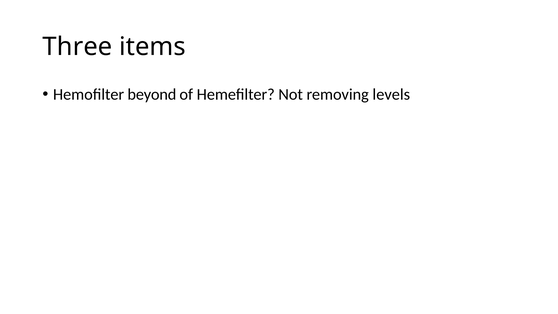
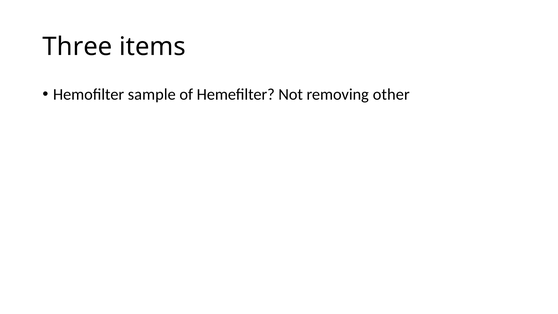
beyond: beyond -> sample
levels: levels -> other
